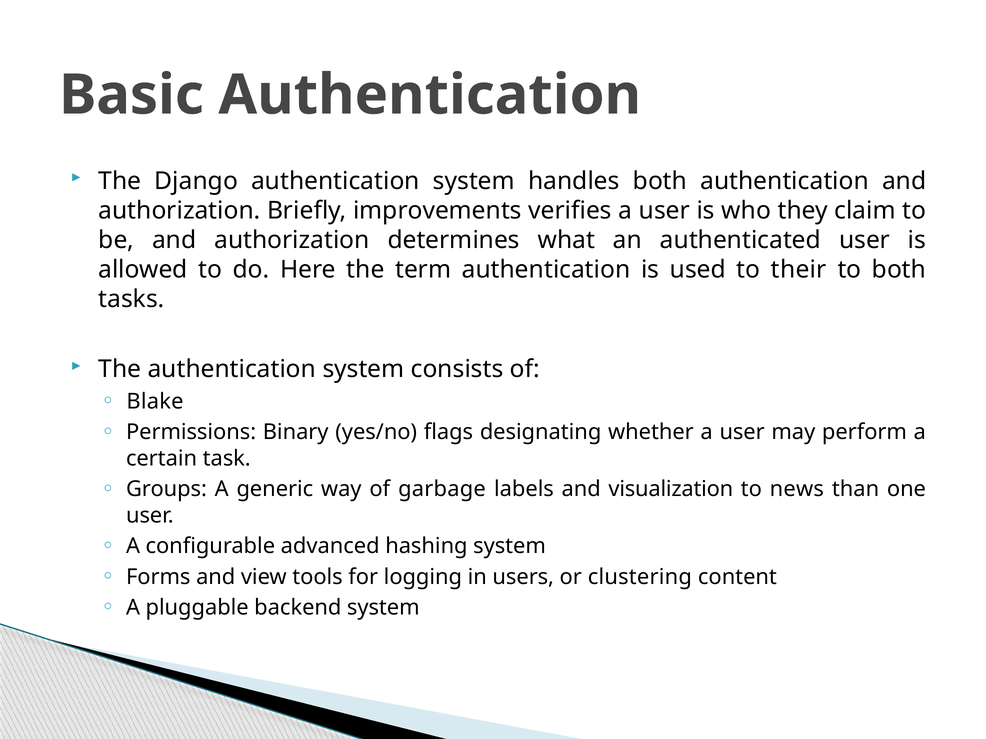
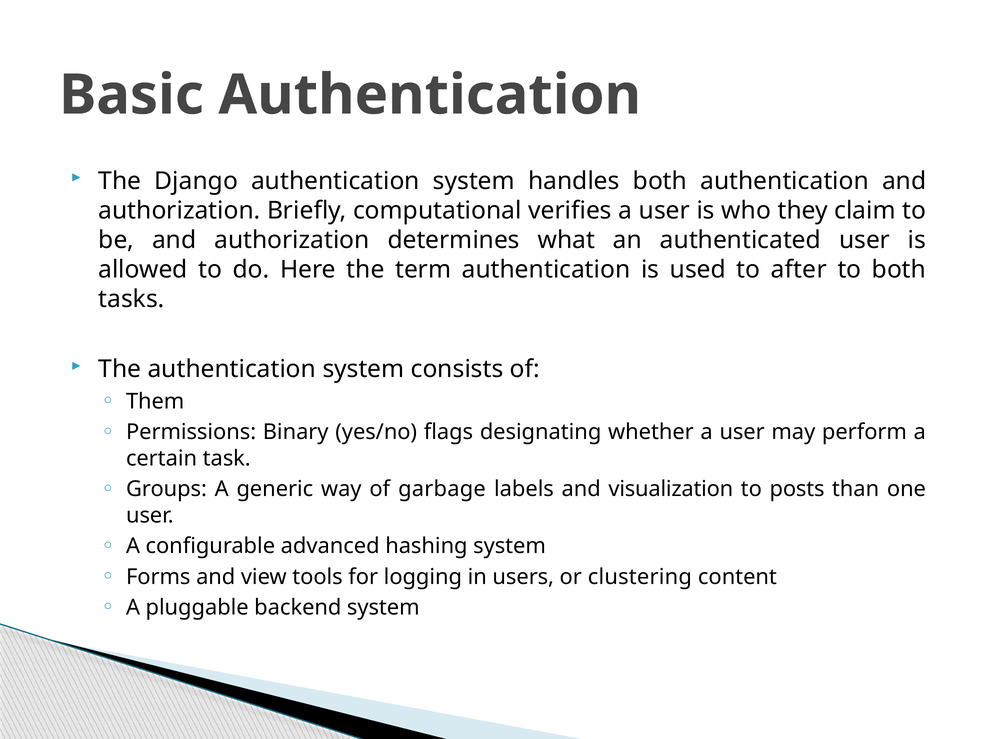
improvements: improvements -> computational
their: their -> after
Blake: Blake -> Them
news: news -> posts
